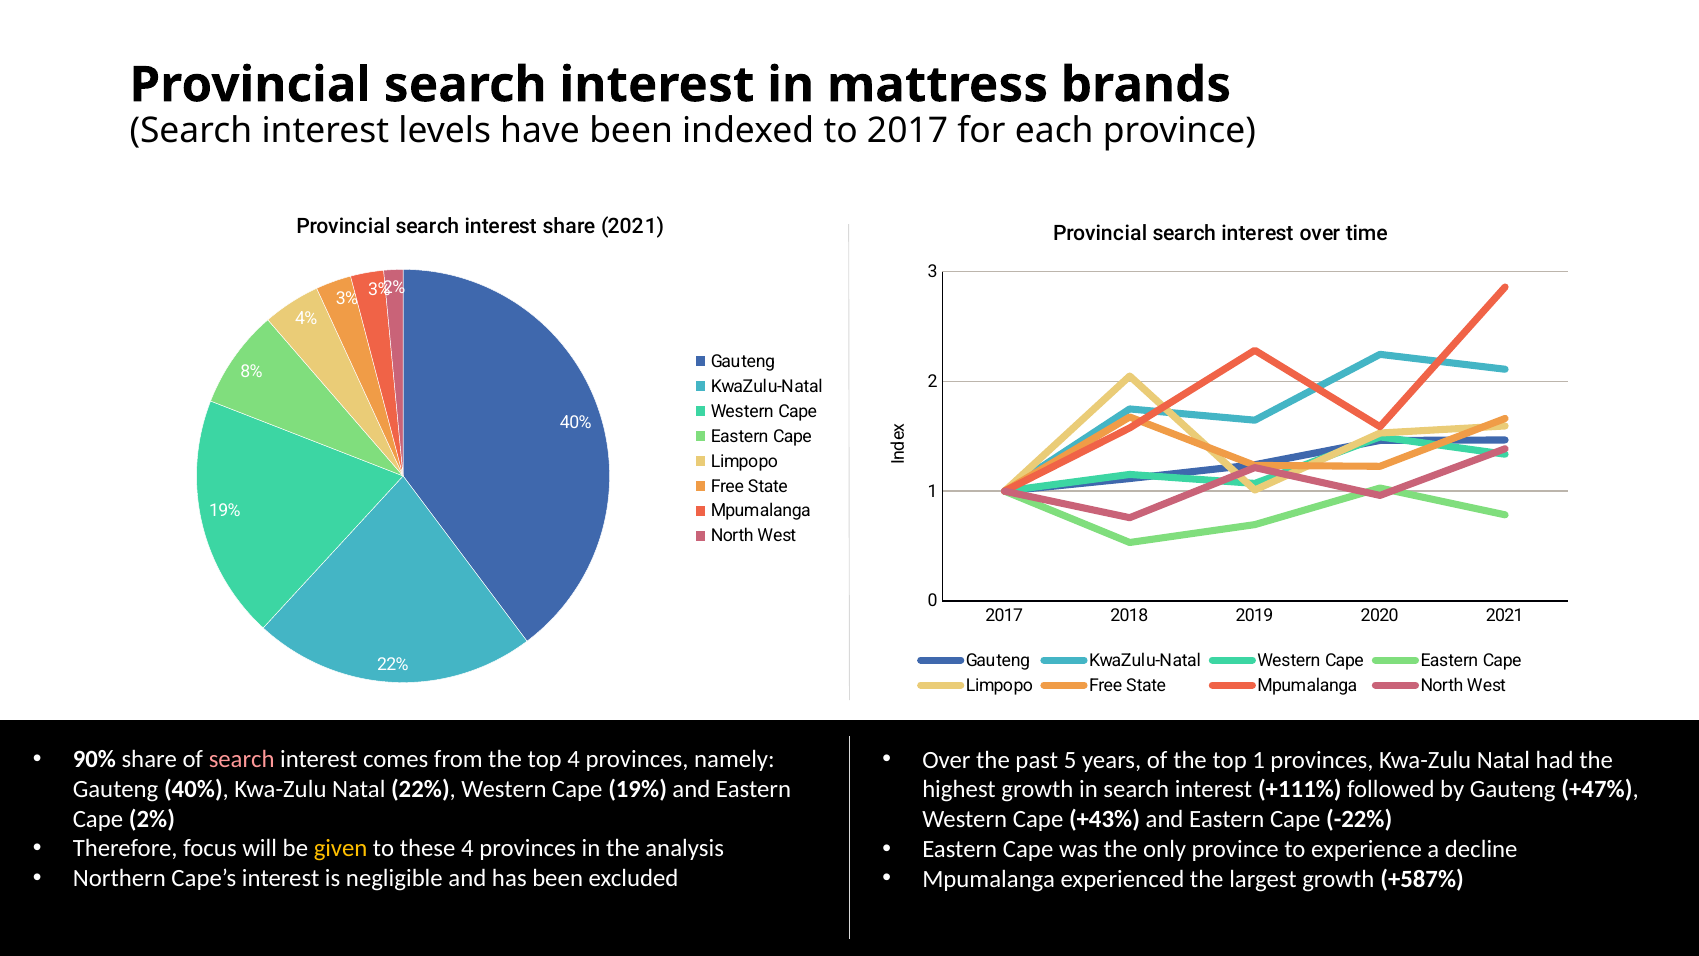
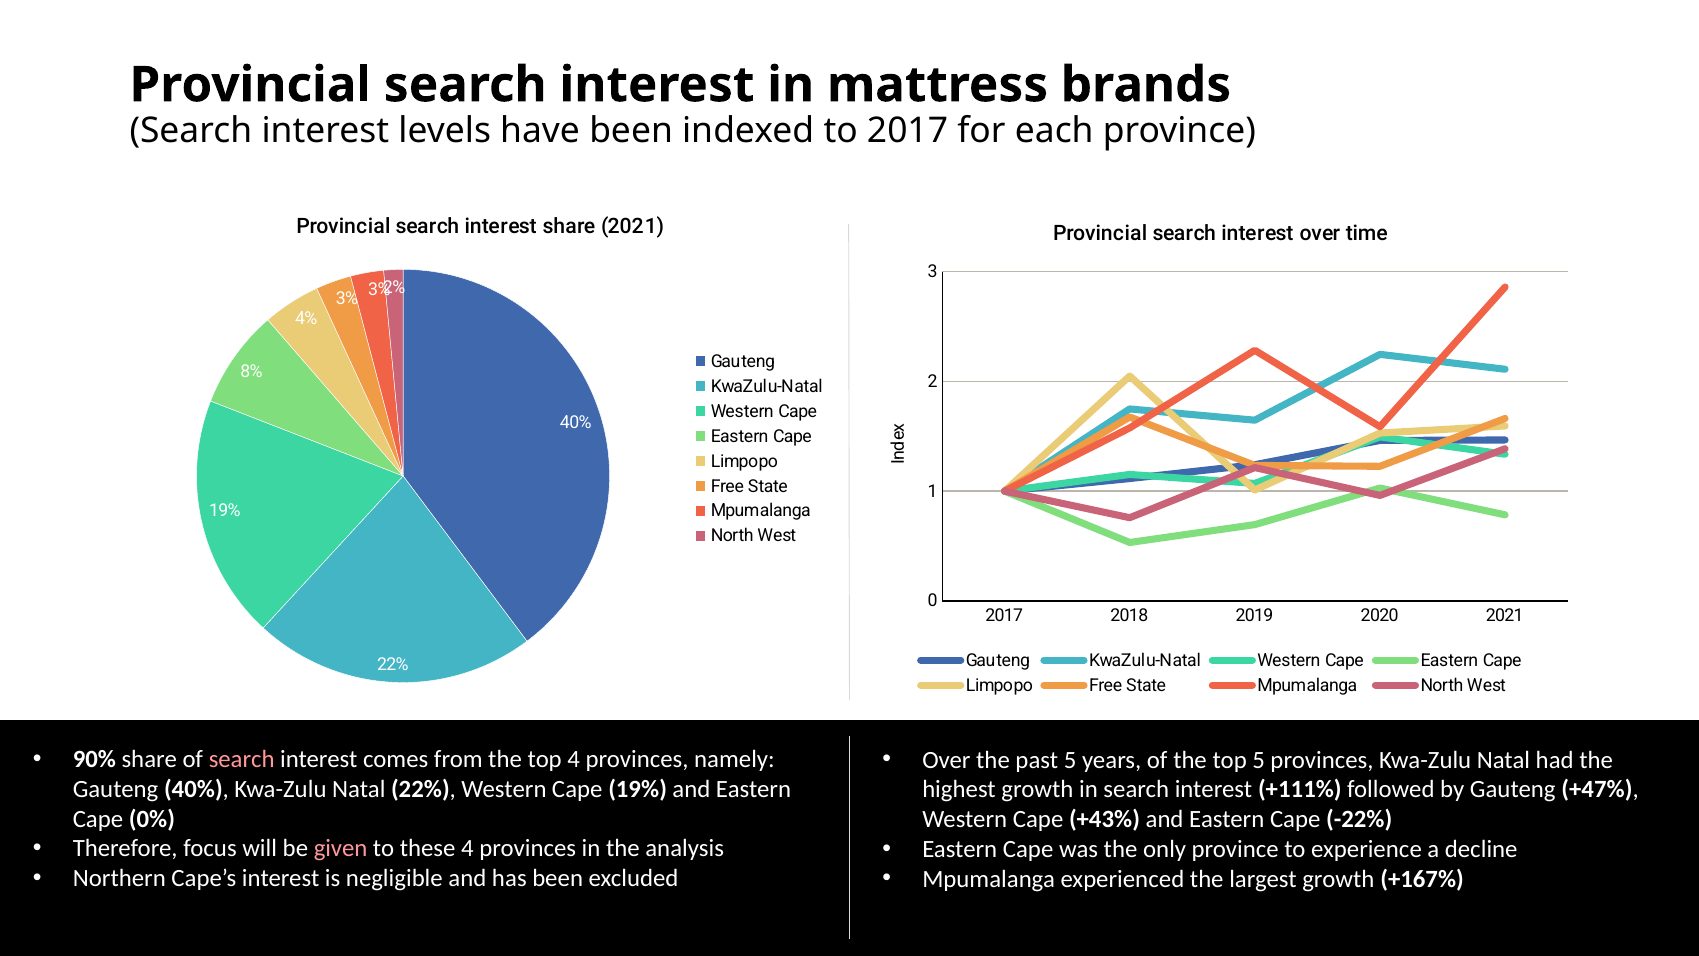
top 1: 1 -> 5
2%: 2% -> 0%
given colour: yellow -> pink
+587%: +587% -> +167%
